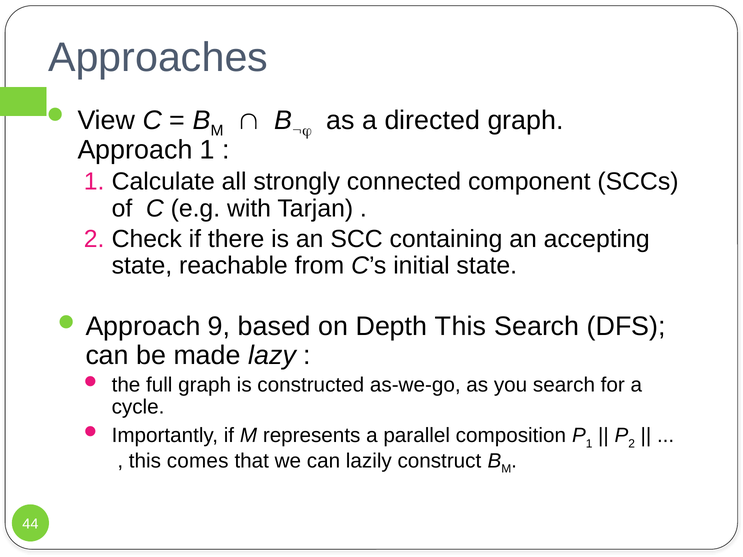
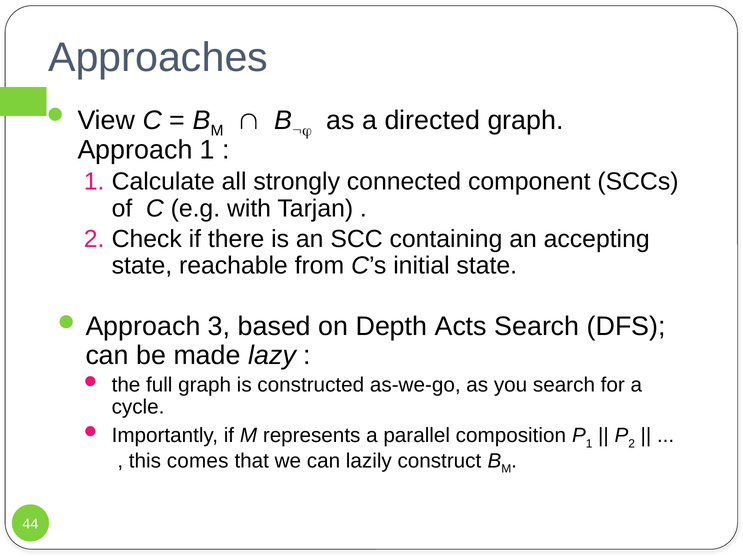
9: 9 -> 3
Depth This: This -> Acts
